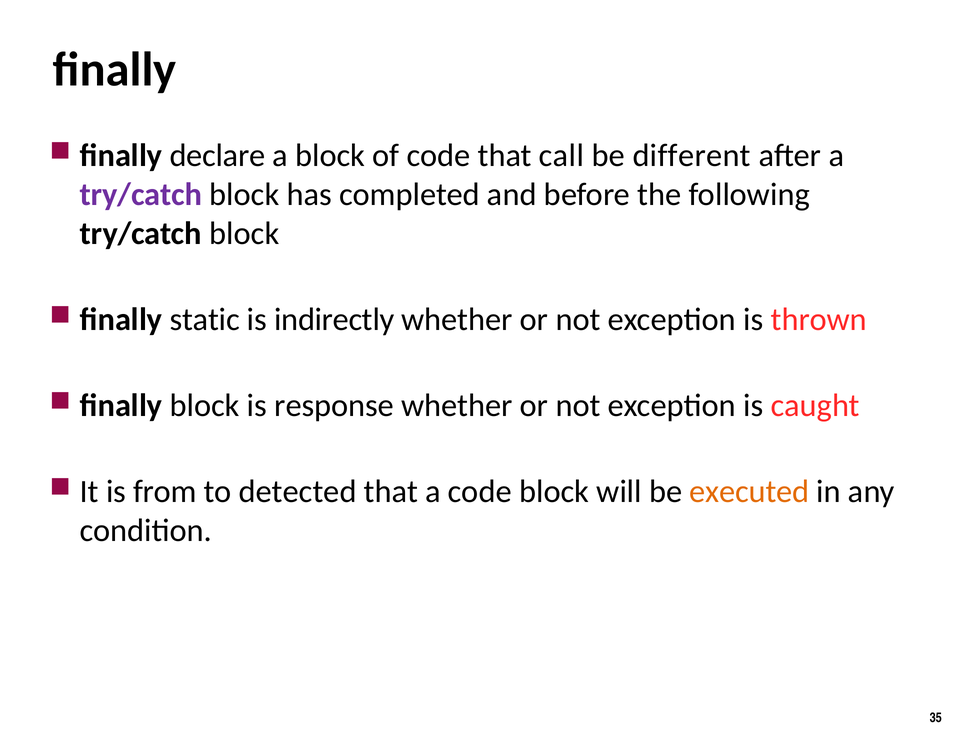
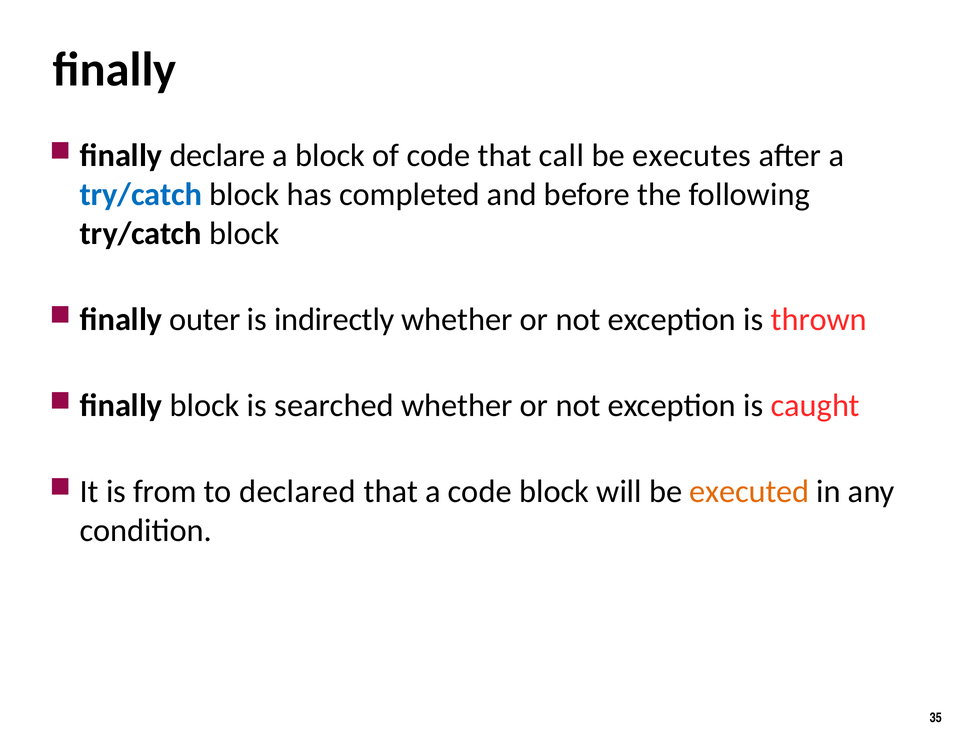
different: different -> executes
try/catch at (141, 194) colour: purple -> blue
static: static -> outer
response: response -> searched
detected: detected -> declared
